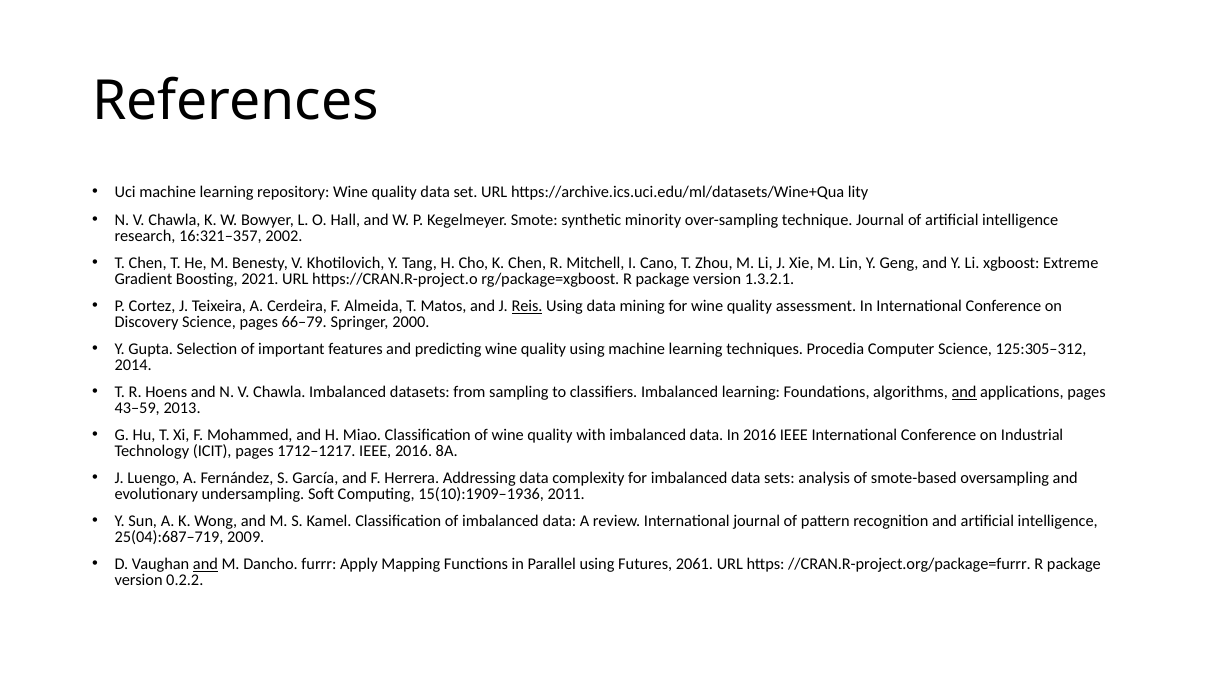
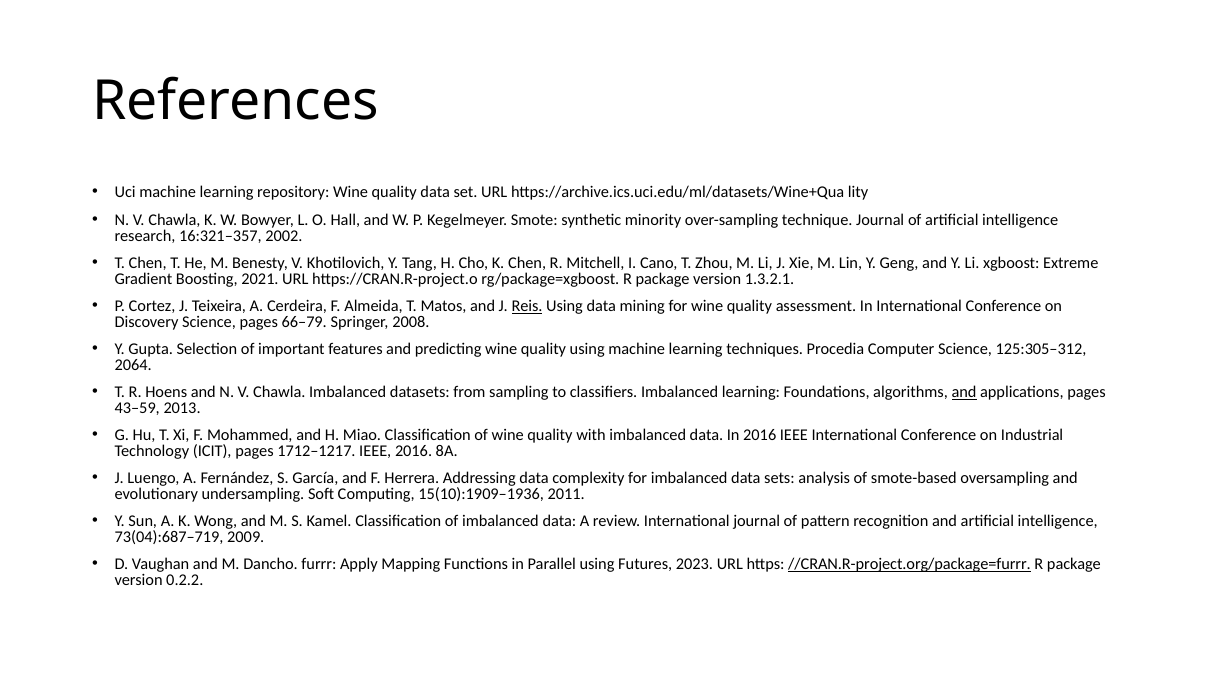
2000: 2000 -> 2008
2014: 2014 -> 2064
25(04):687–719: 25(04):687–719 -> 73(04):687–719
and at (205, 564) underline: present -> none
2061: 2061 -> 2023
//CRAN.R-project.org/package=furrr underline: none -> present
